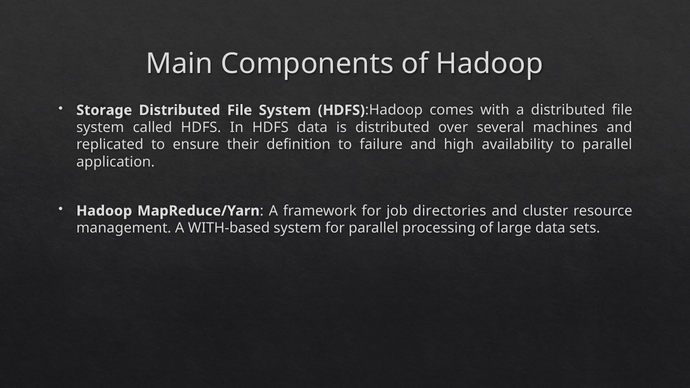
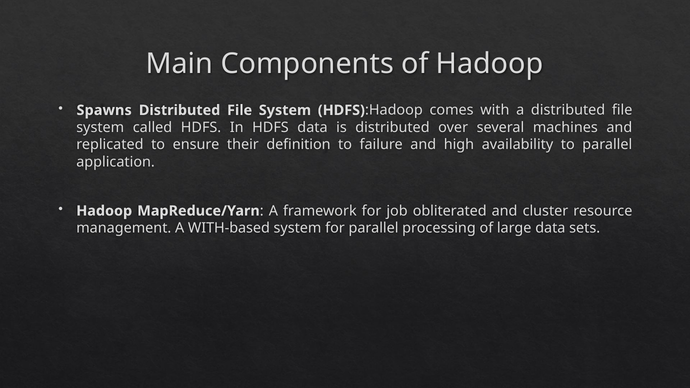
Storage: Storage -> Spawns
directories: directories -> obliterated
